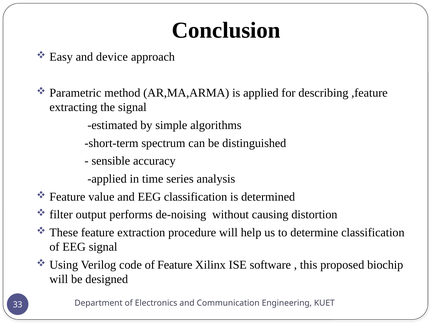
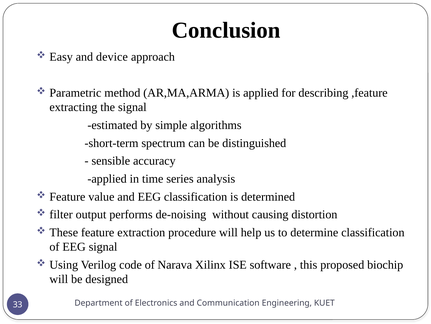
of Feature: Feature -> Narava
